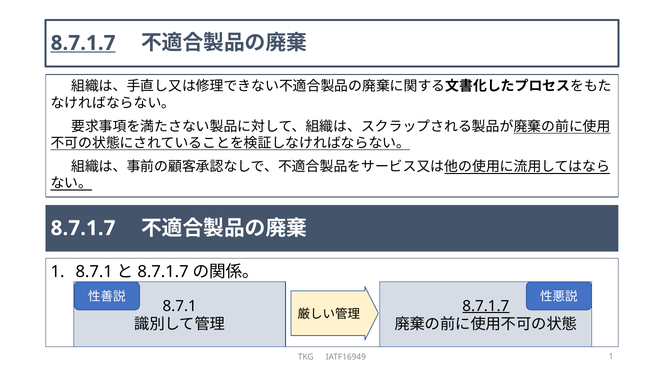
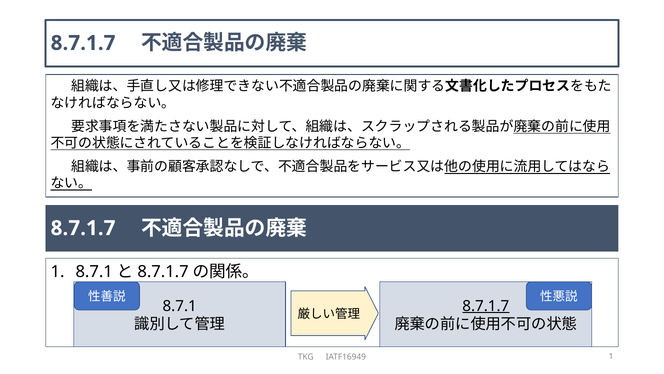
8.7.1.7 at (83, 43) underline: present -> none
